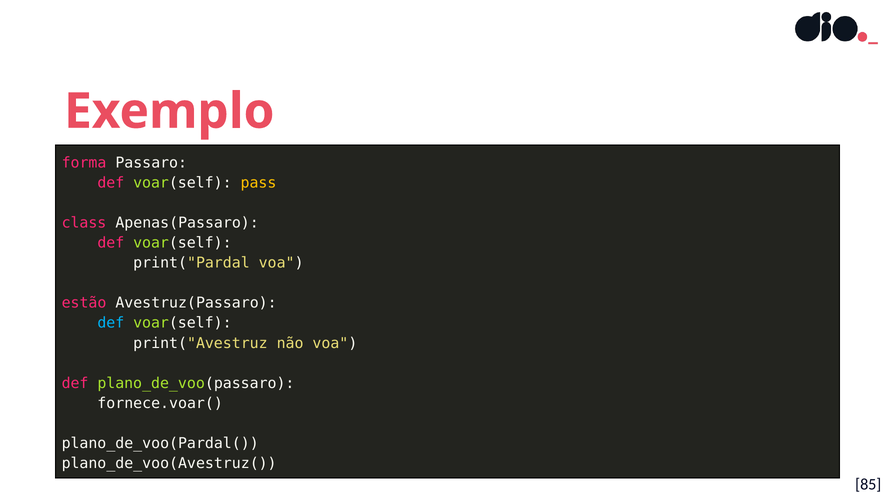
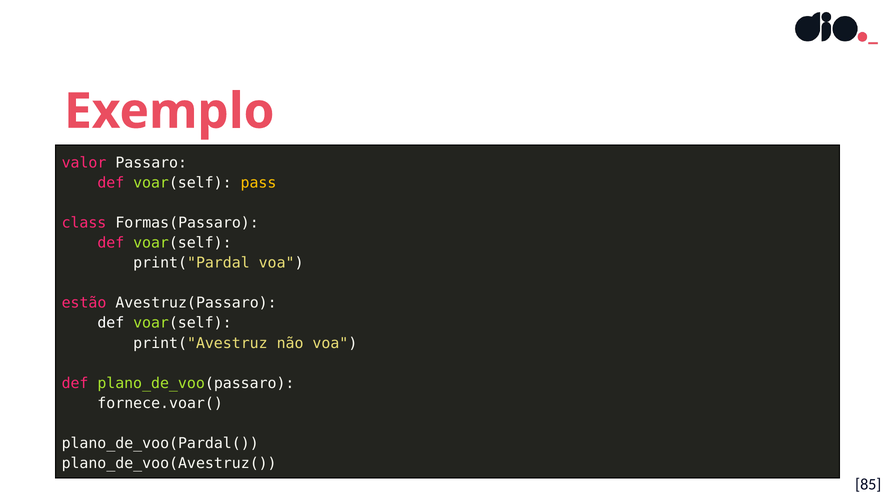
forma: forma -> valor
Apenas(Passaro: Apenas(Passaro -> Formas(Passaro
def at (111, 323) colour: light blue -> white
